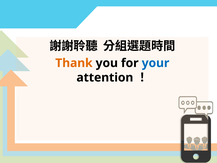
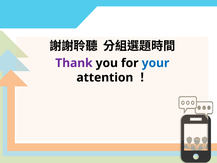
Thank colour: orange -> purple
